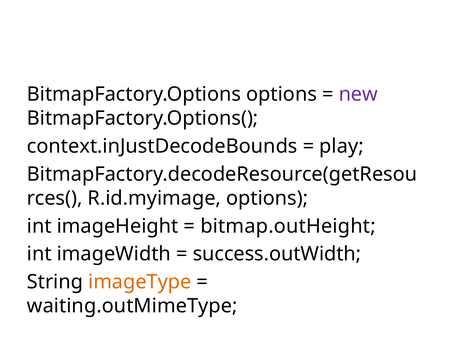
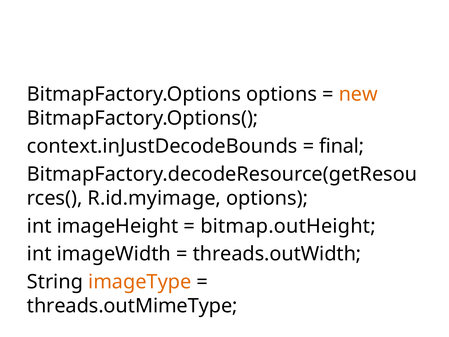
new colour: purple -> orange
play: play -> final
success.outWidth: success.outWidth -> threads.outWidth
waiting.outMimeType: waiting.outMimeType -> threads.outMimeType
